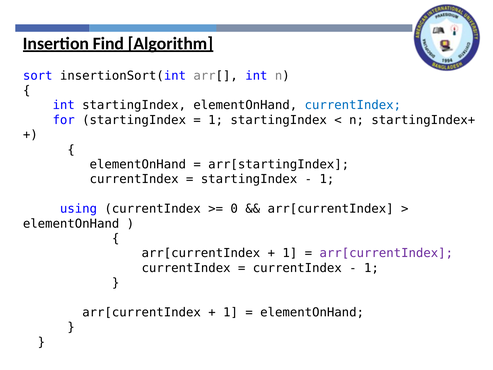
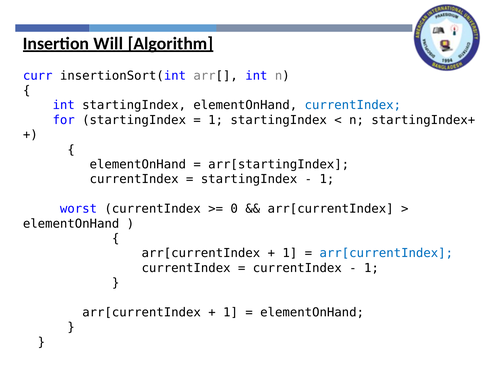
Find: Find -> Will
sort: sort -> curr
using: using -> worst
arr[currentIndex at (386, 253) colour: purple -> blue
